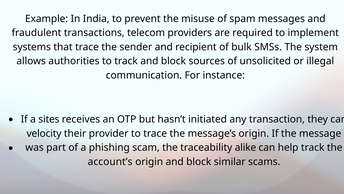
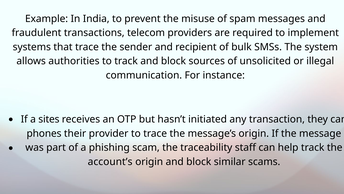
velocity: velocity -> phones
alike: alike -> staff
